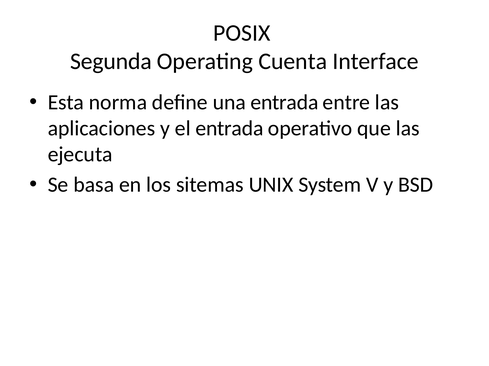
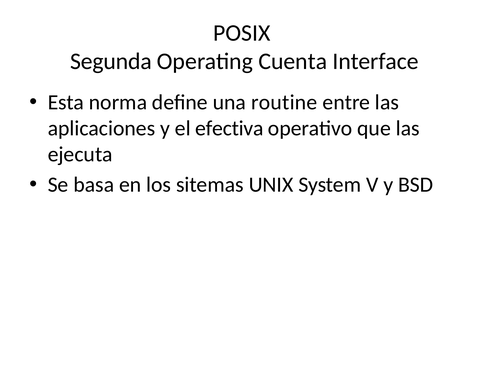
una entrada: entrada -> routine
el entrada: entrada -> efectiva
